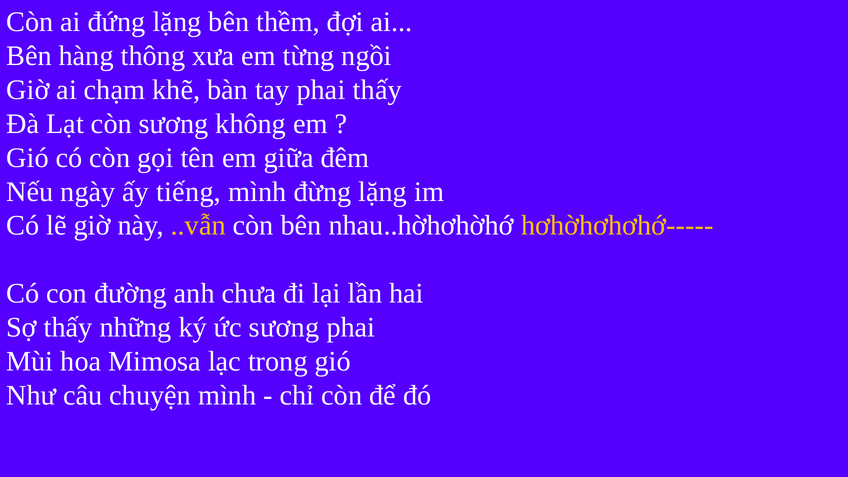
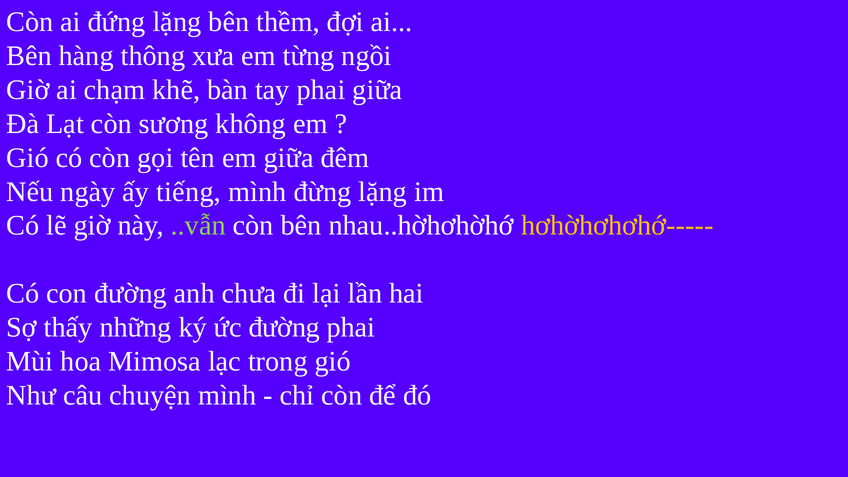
phai thấy: thấy -> giữa
..vẫn colour: yellow -> light green
ức sương: sương -> đường
